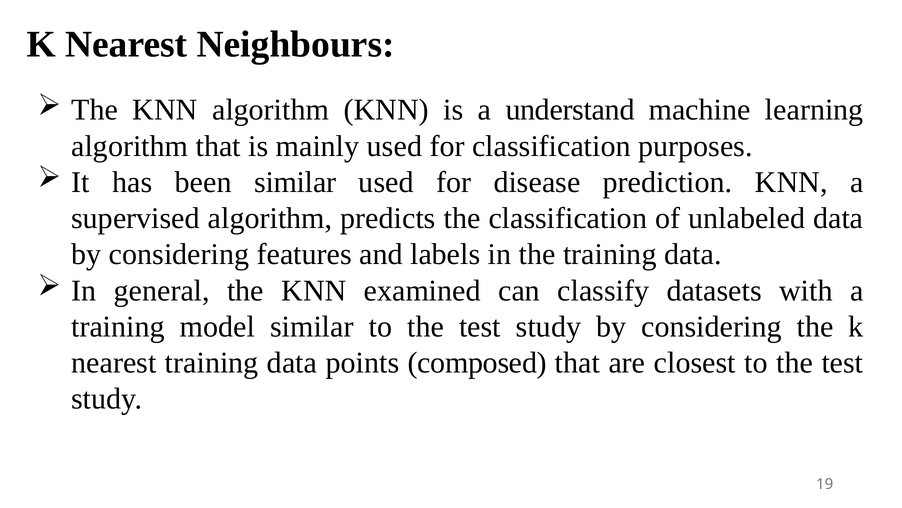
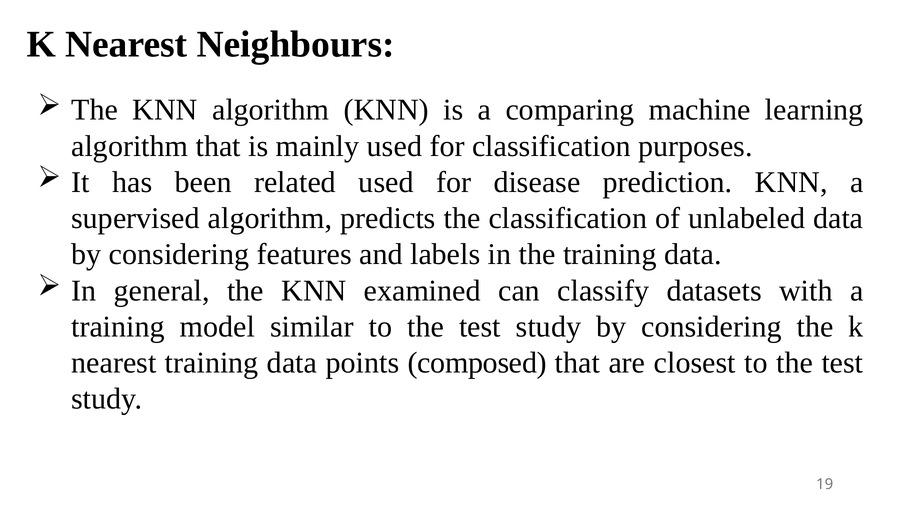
understand: understand -> comparing
been similar: similar -> related
